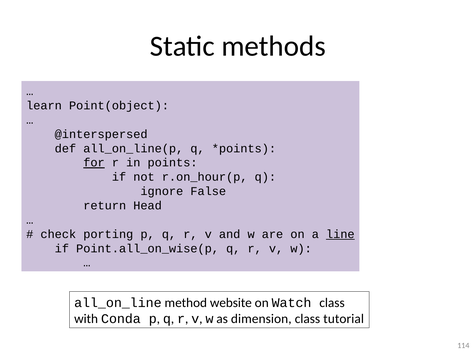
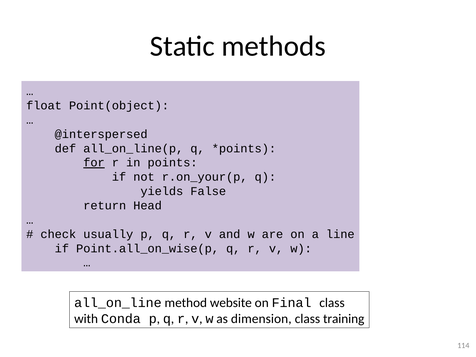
learn: learn -> float
r.on_hour(p: r.on_hour(p -> r.on_your(p
ignore: ignore -> yields
porting: porting -> usually
line underline: present -> none
Watch: Watch -> Final
tutorial: tutorial -> training
